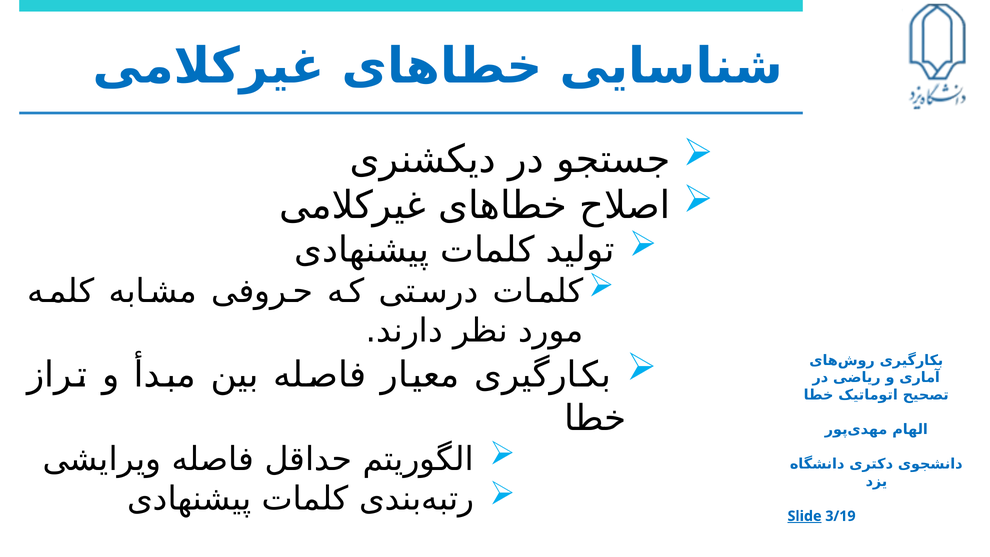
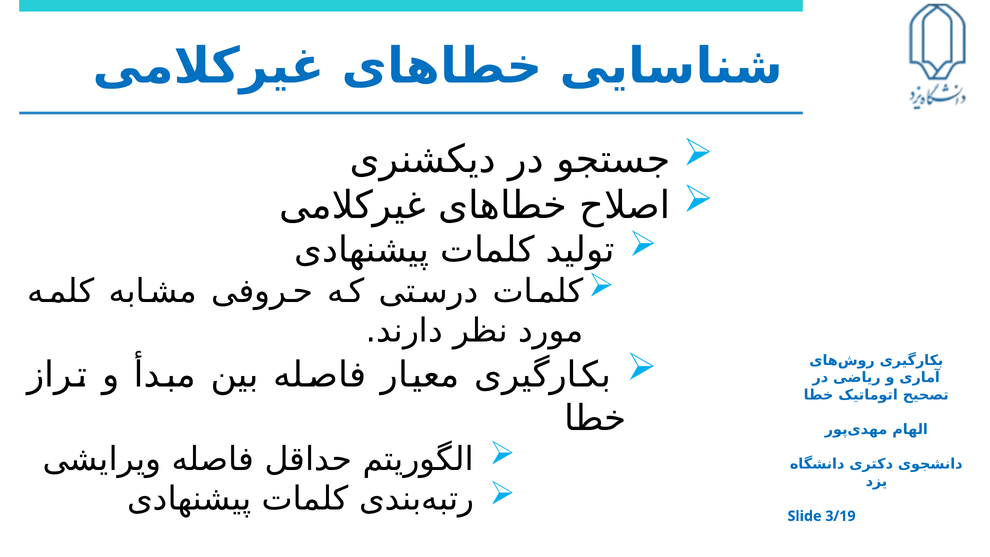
Slide underline: present -> none
